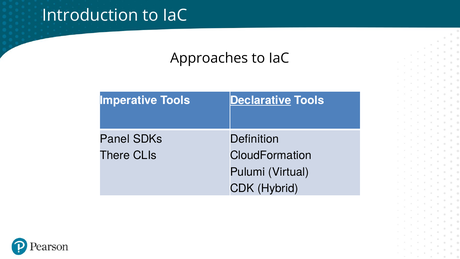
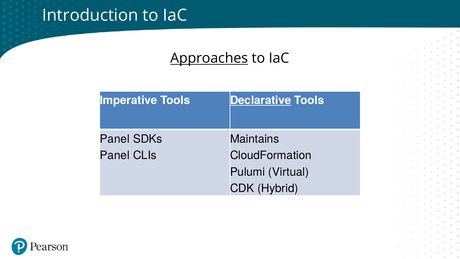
Approaches underline: none -> present
Definition: Definition -> Maintains
There at (115, 155): There -> Panel
